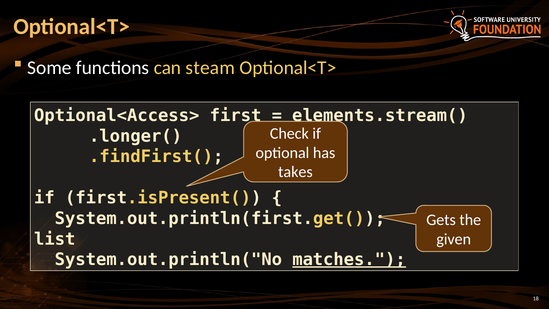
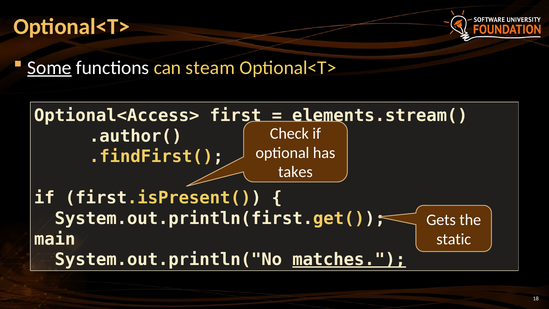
Some underline: none -> present
.longer(: .longer( -> .author(
list: list -> main
given: given -> static
